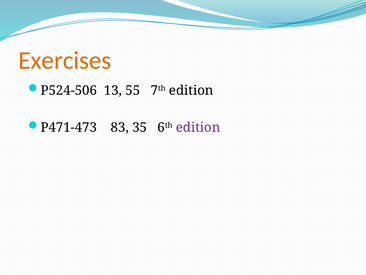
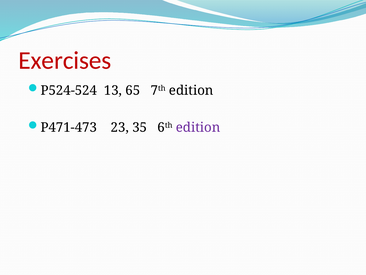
Exercises colour: orange -> red
P524-506: P524-506 -> P524-524
55: 55 -> 65
83: 83 -> 23
